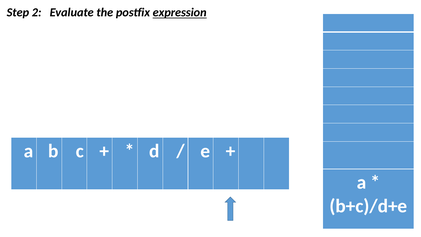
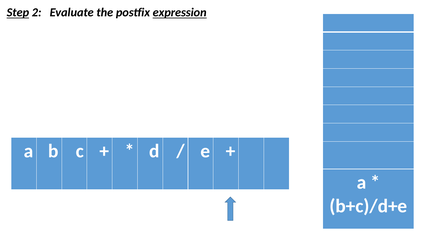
Step underline: none -> present
